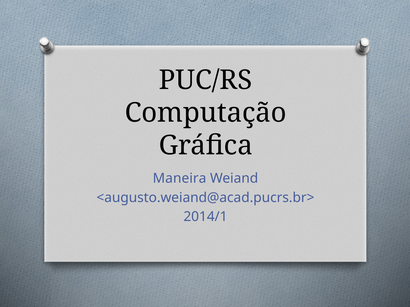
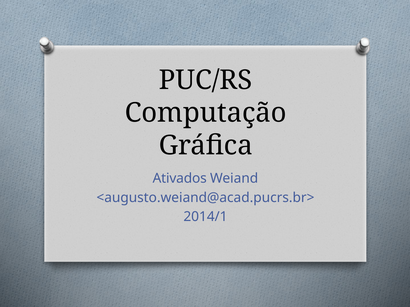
Maneira: Maneira -> Ativados
